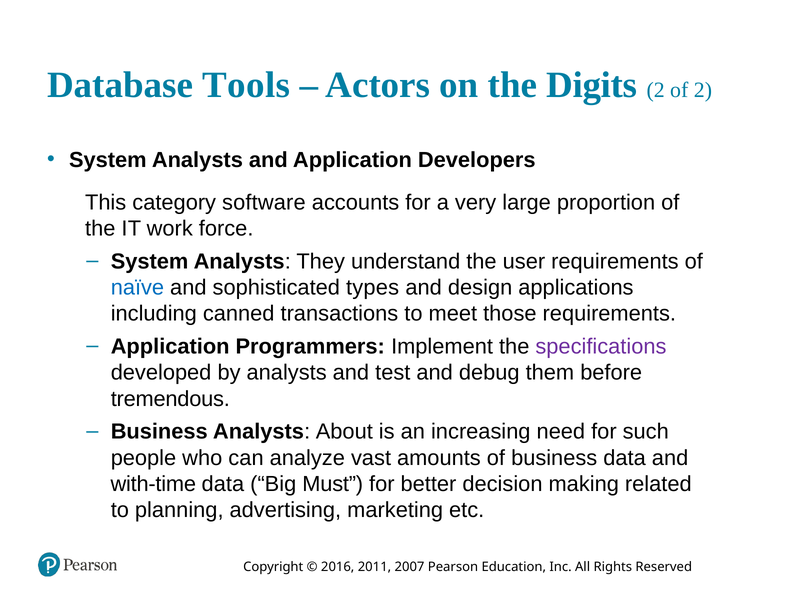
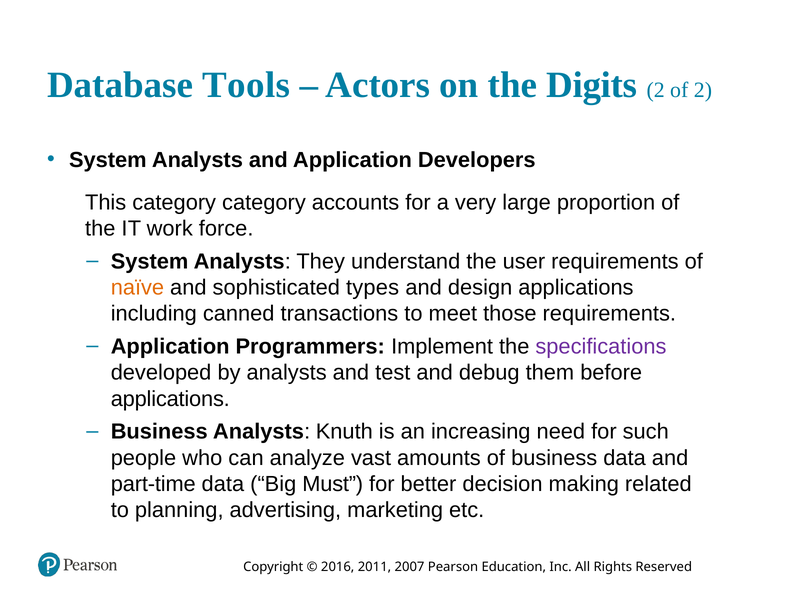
category software: software -> category
naïve colour: blue -> orange
tremendous at (170, 399): tremendous -> applications
About: About -> Knuth
with-time: with-time -> part-time
